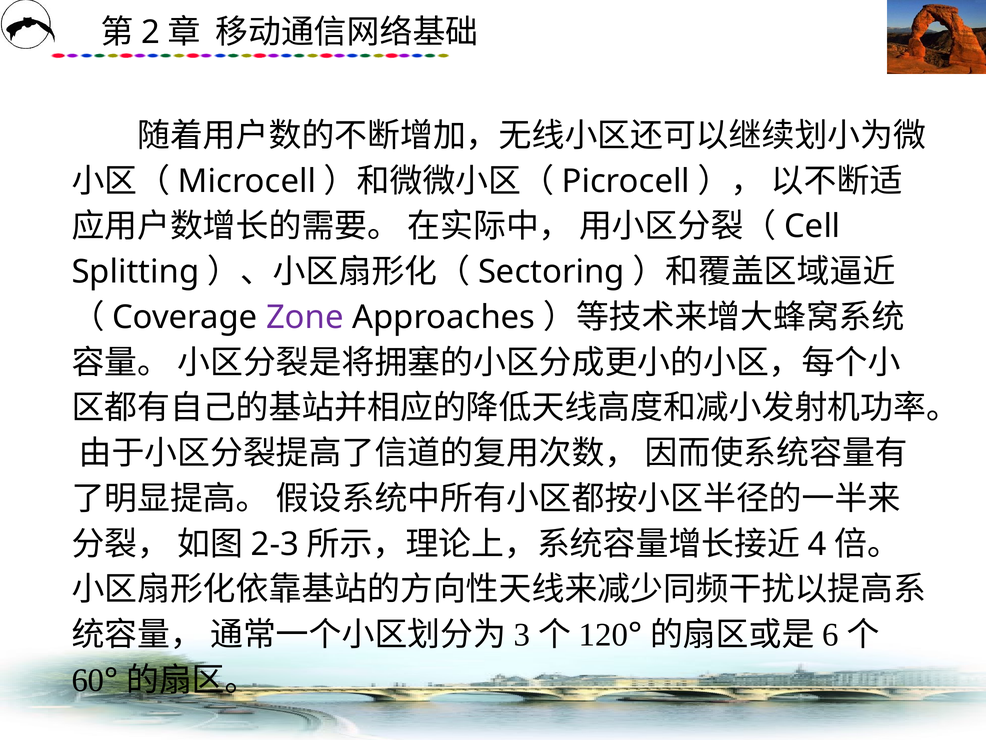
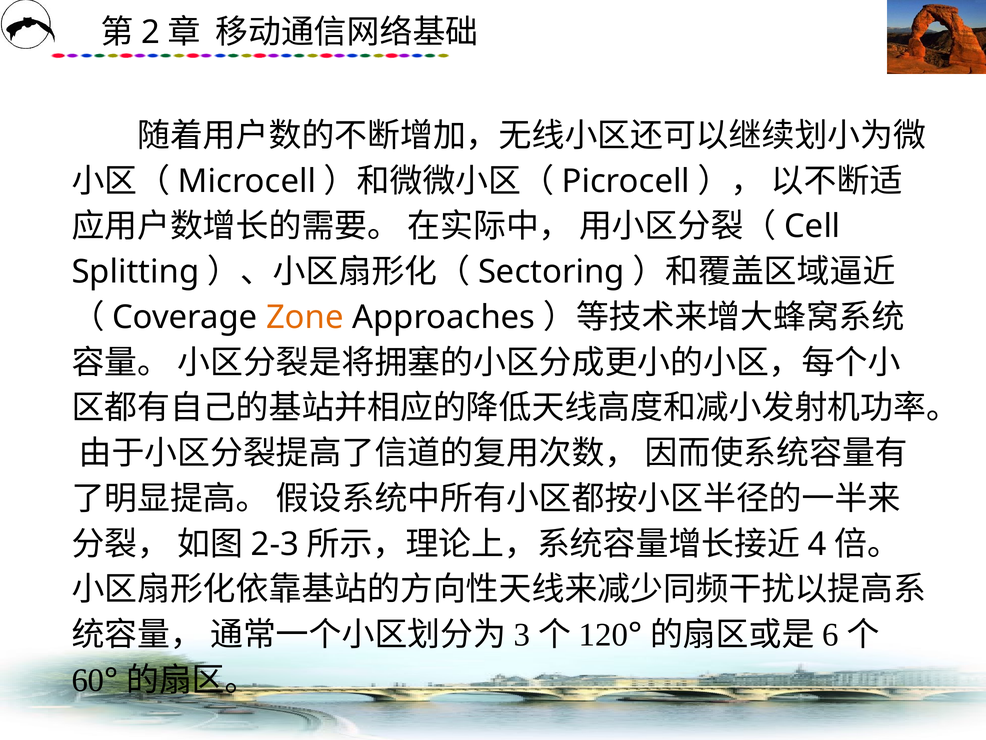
Zone colour: purple -> orange
